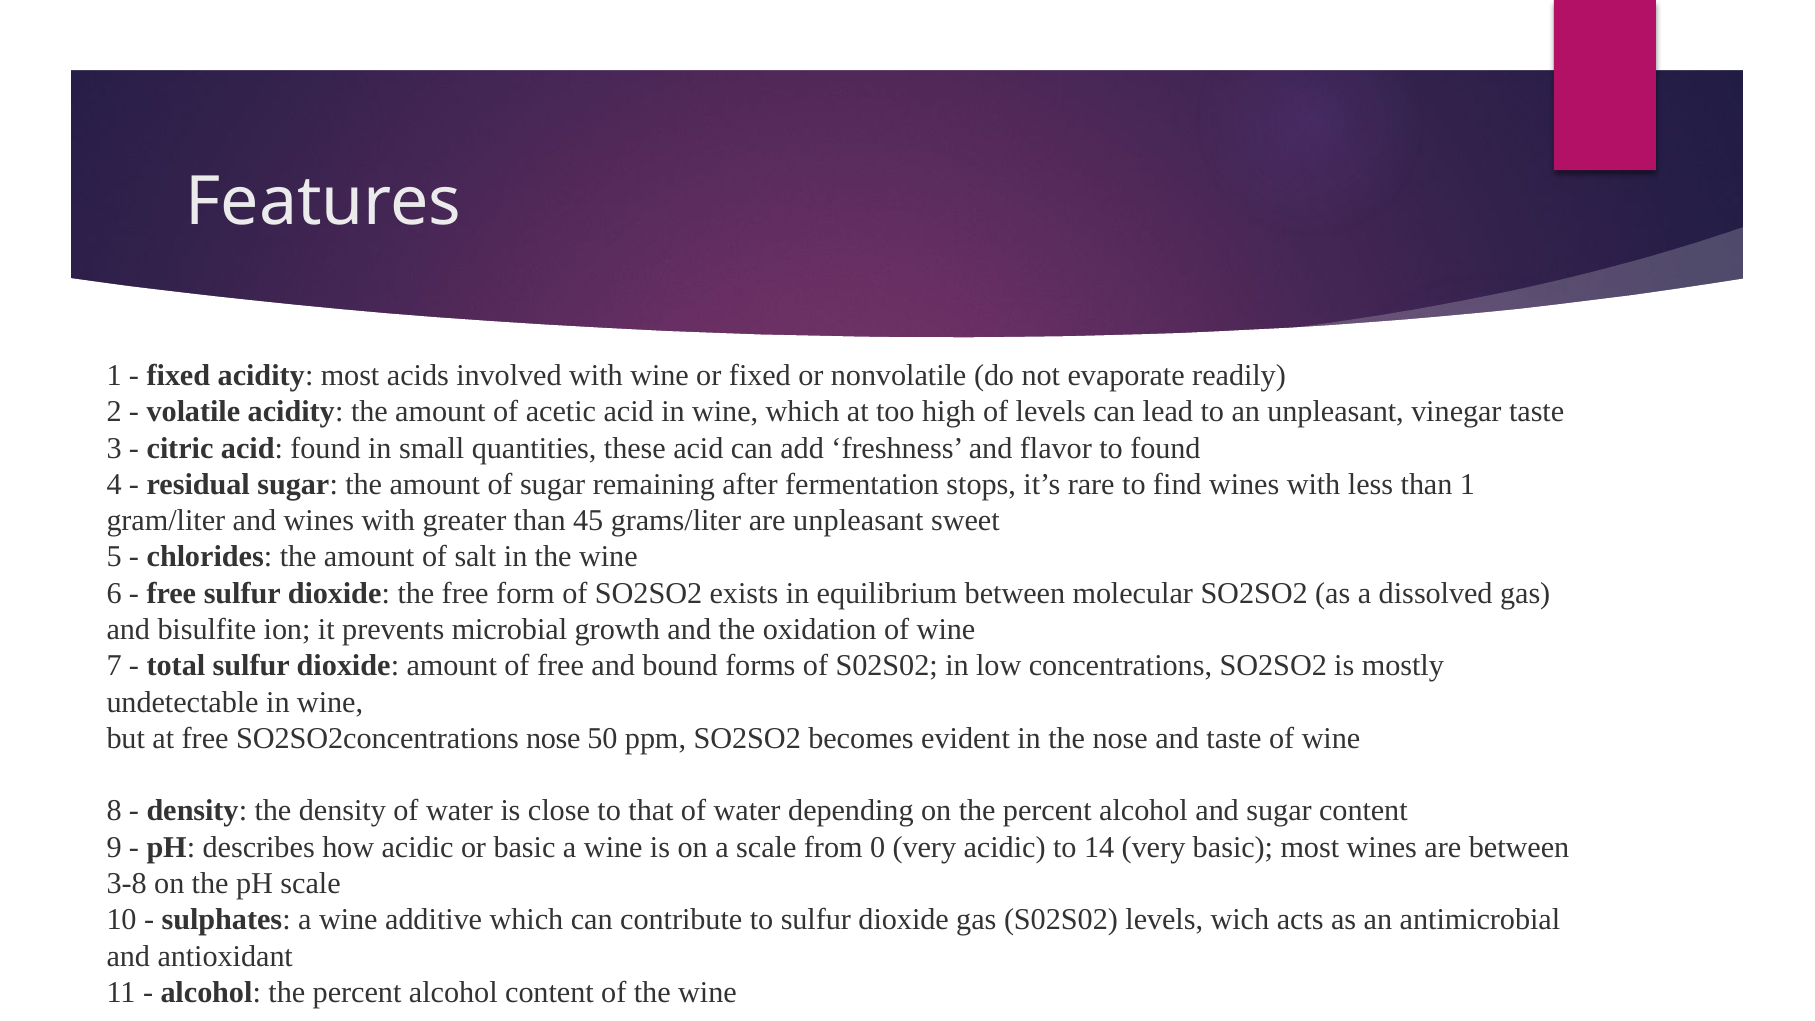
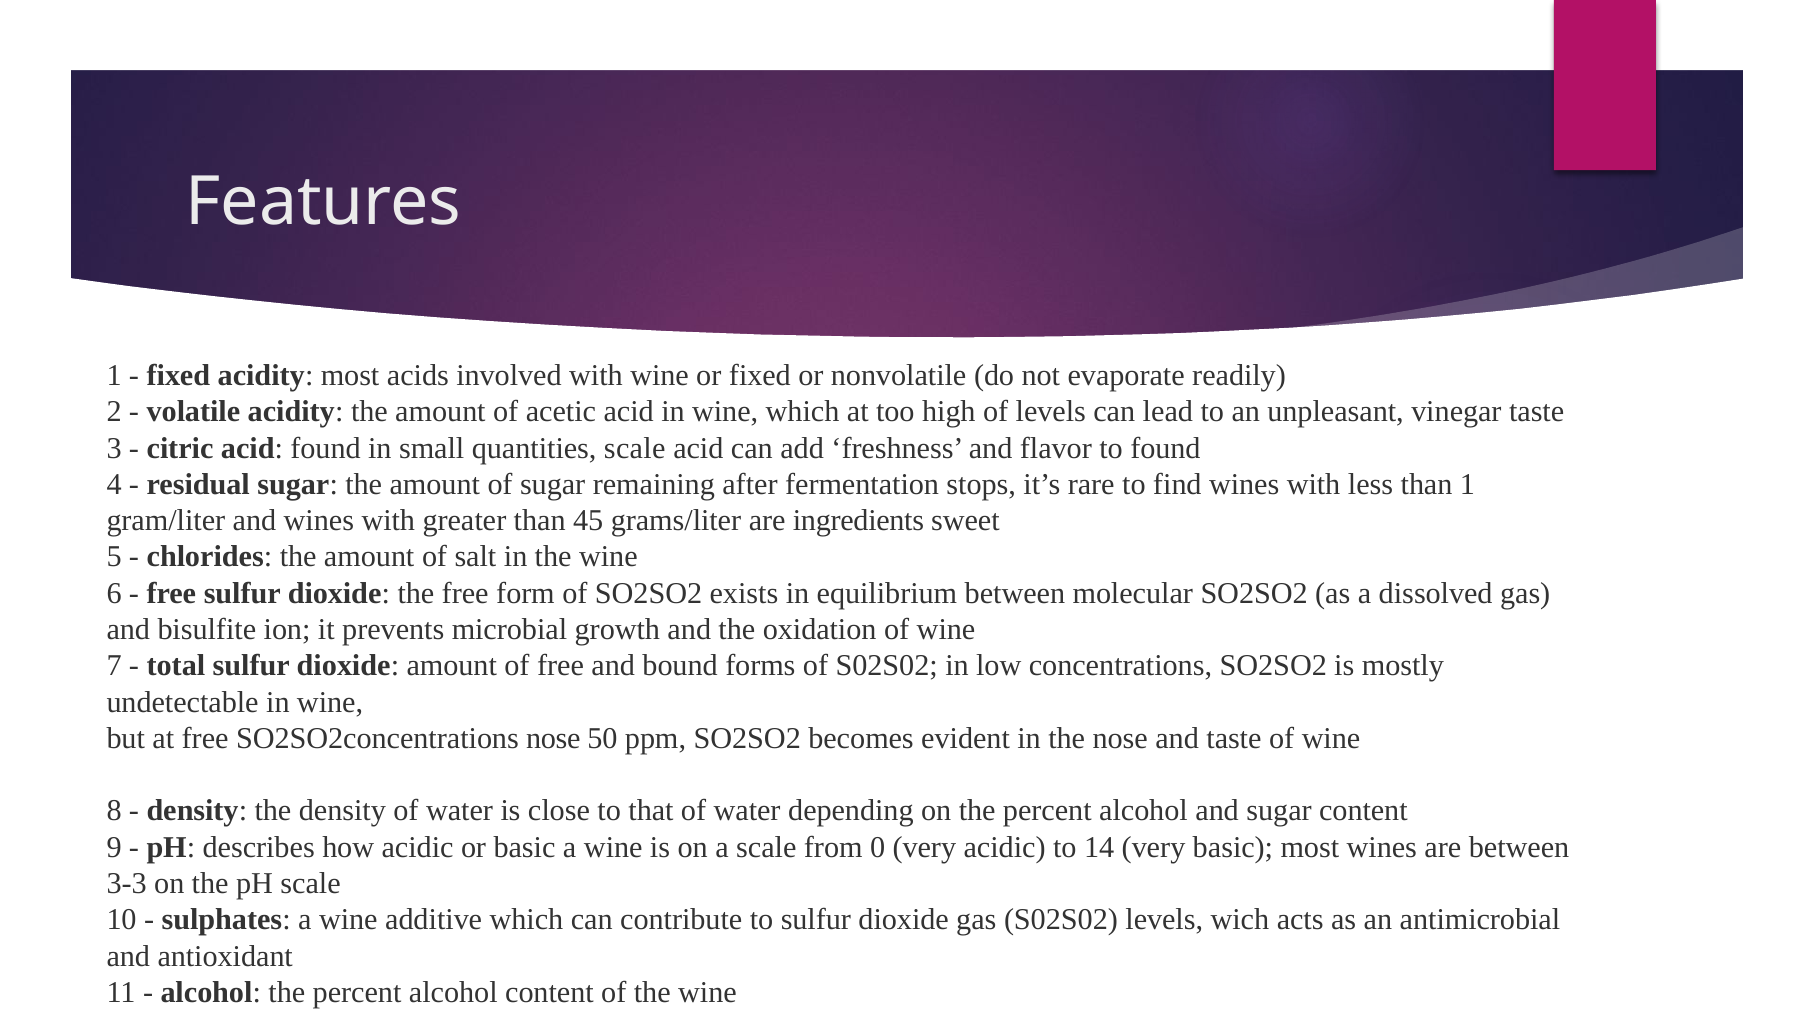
quantities these: these -> scale
are unpleasant: unpleasant -> ingredients
3-8: 3-8 -> 3-3
